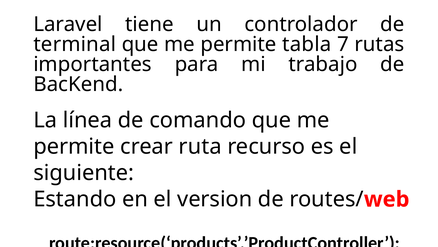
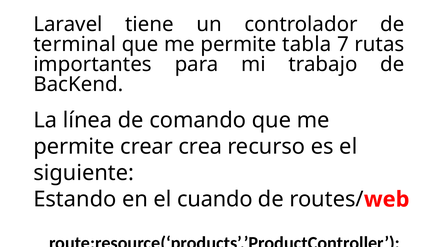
ruta: ruta -> crea
version: version -> cuando
